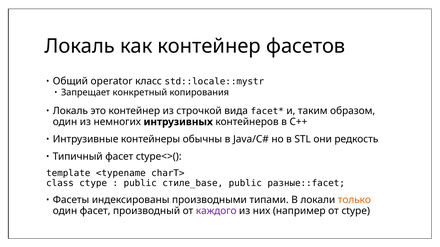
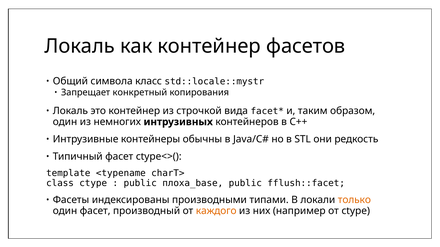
operator: operator -> символа
стиле_base: стиле_base -> плоха_base
разные::facet: разные::facet -> fflush::facet
каждого colour: purple -> orange
